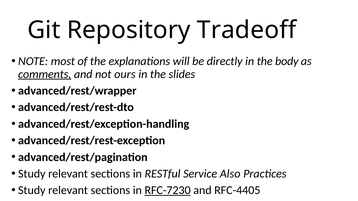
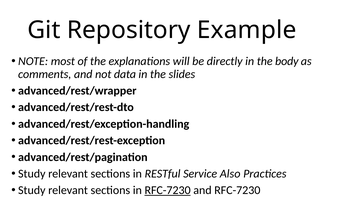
Tradeoff: Tradeoff -> Example
comments underline: present -> none
ours: ours -> data
and RFC-4405: RFC-4405 -> RFC-7230
